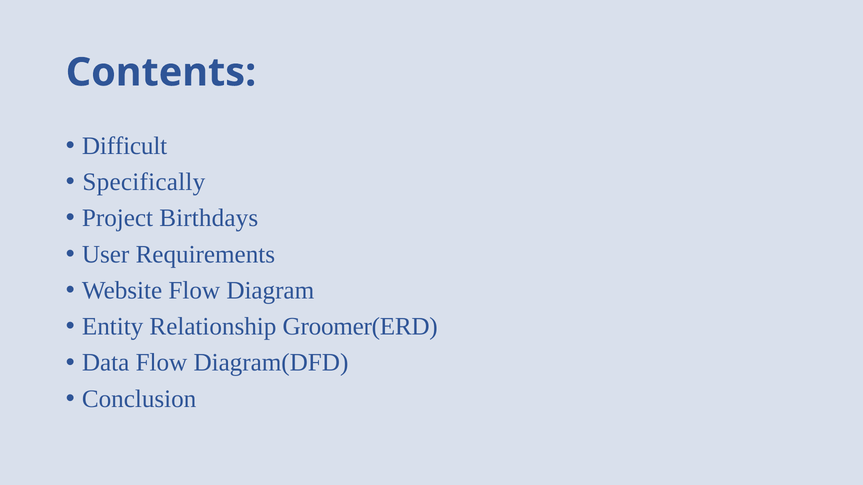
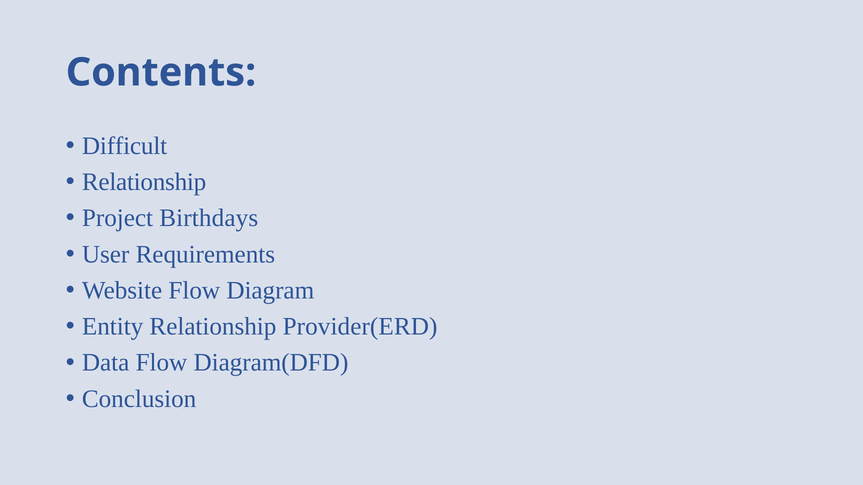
Specifically at (144, 182): Specifically -> Relationship
Groomer(ERD: Groomer(ERD -> Provider(ERD
